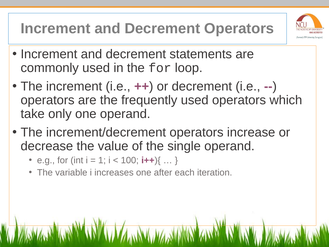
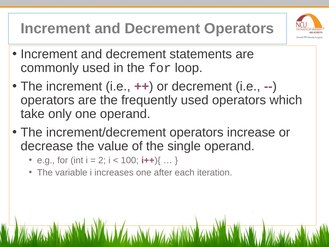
1: 1 -> 2
